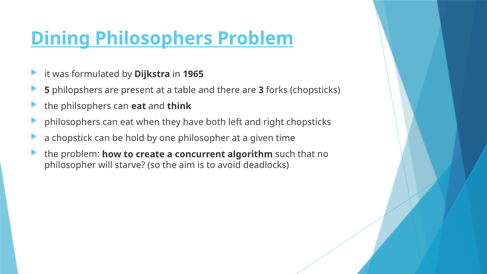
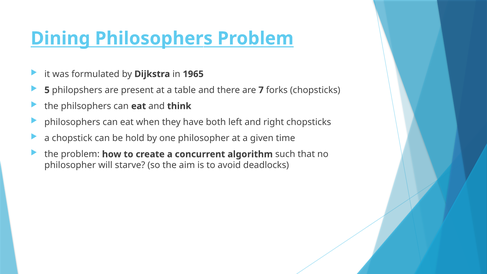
3: 3 -> 7
